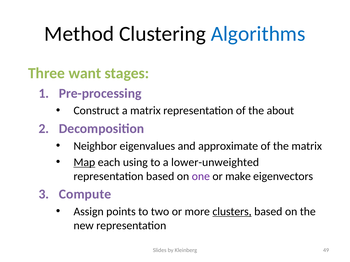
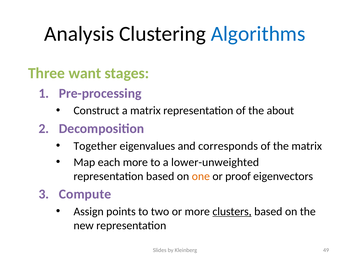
Method: Method -> Analysis
Neighbor: Neighbor -> Together
approximate: approximate -> corresponds
Map underline: present -> none
each using: using -> more
one colour: purple -> orange
make: make -> proof
